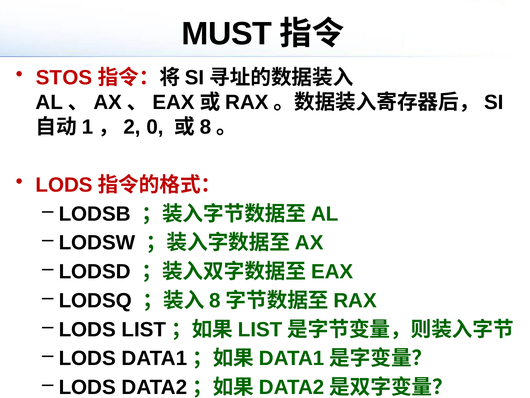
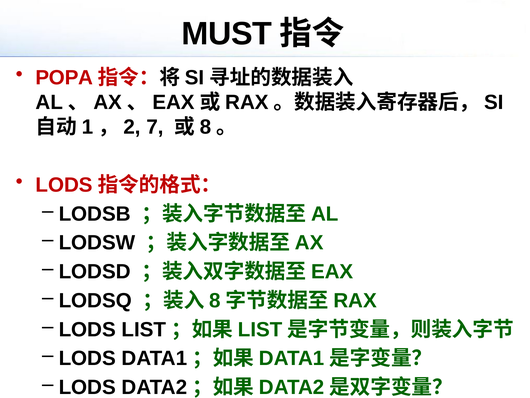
STOS: STOS -> POPA
0: 0 -> 7
